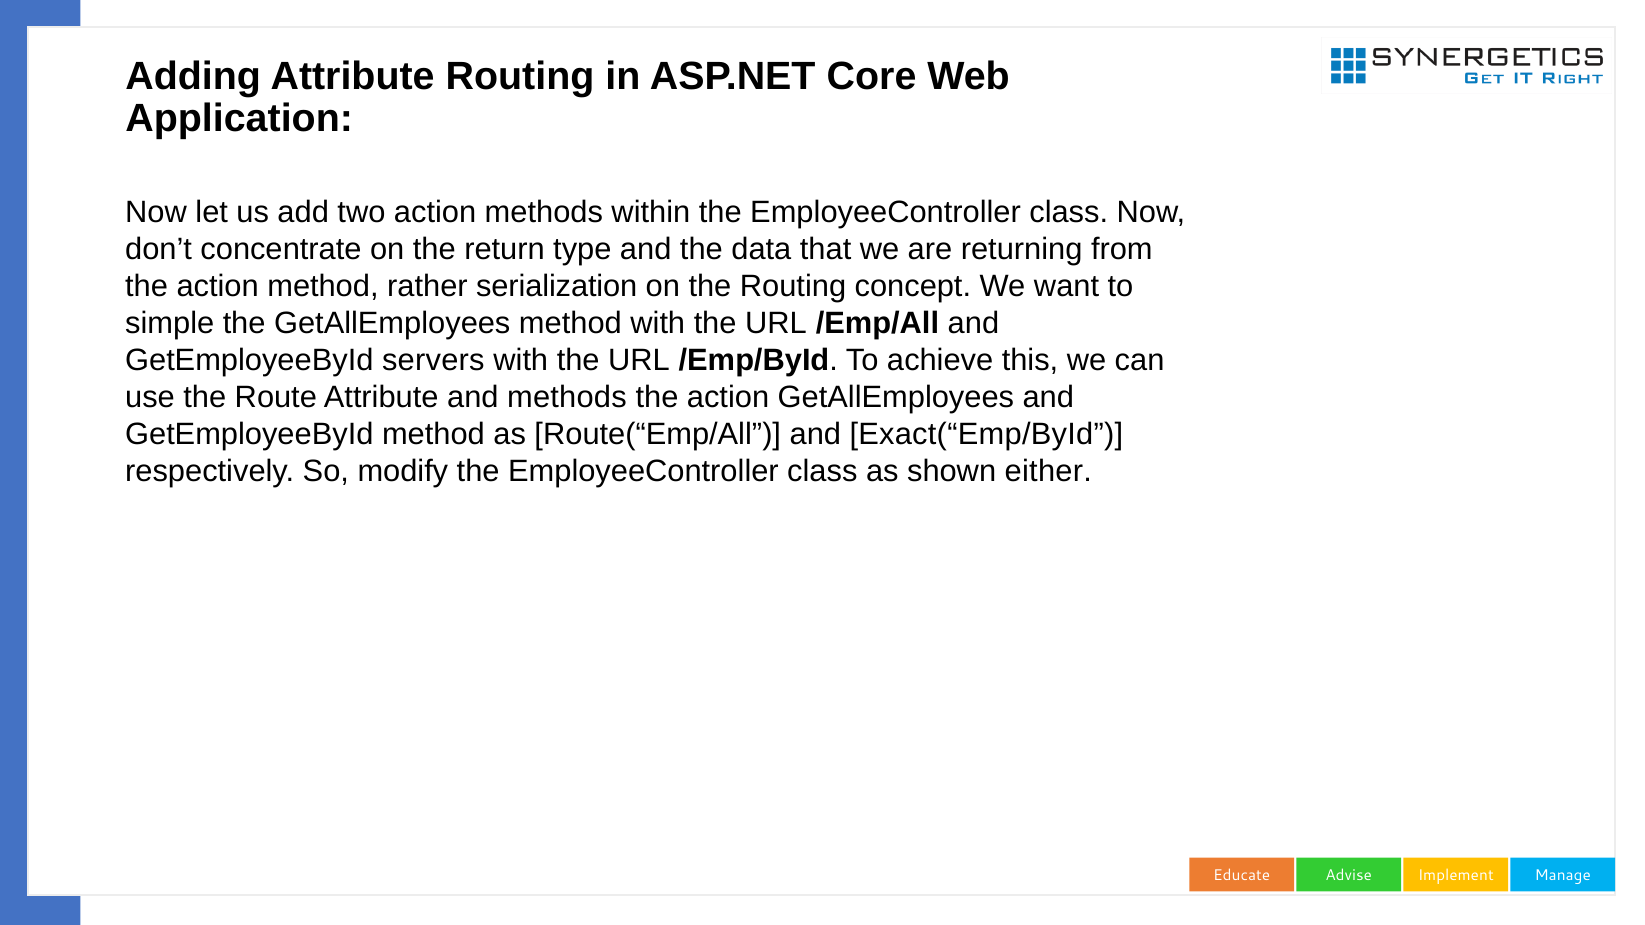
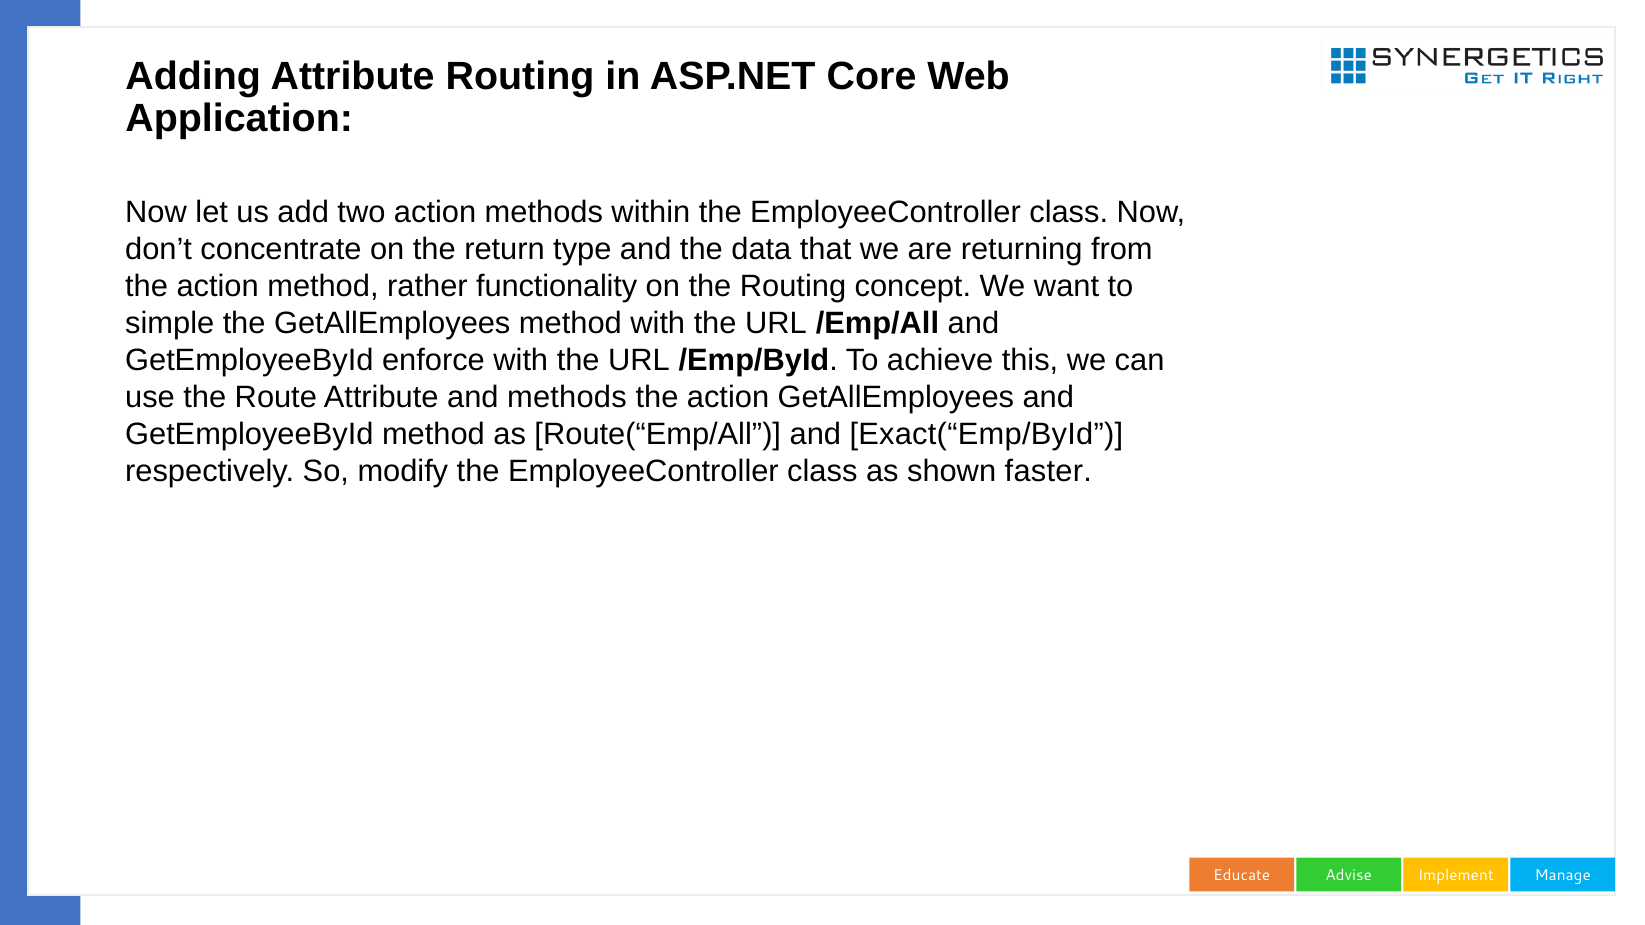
serialization: serialization -> functionality
servers: servers -> enforce
either: either -> faster
